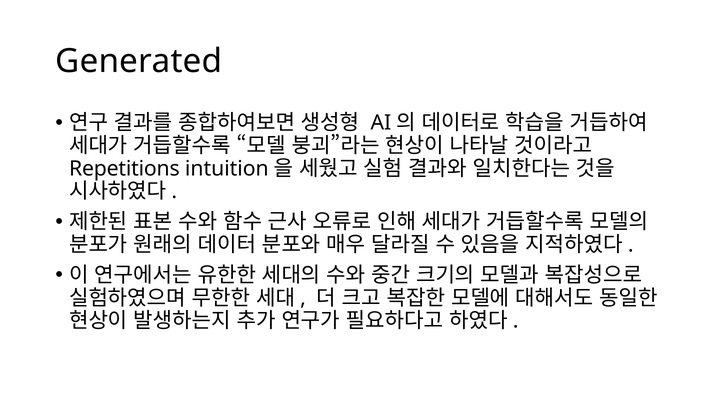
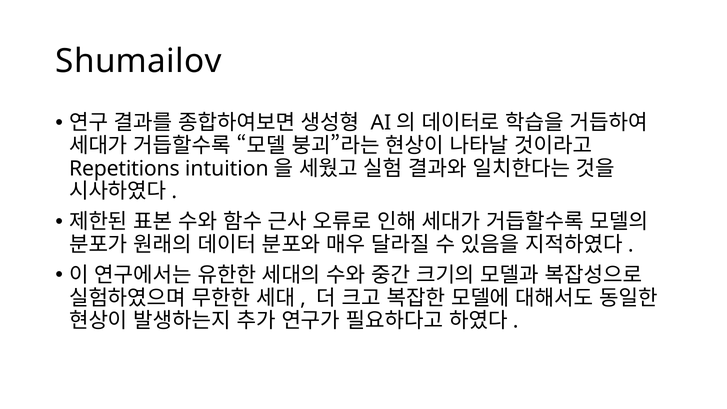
Generated: Generated -> Shumailov
